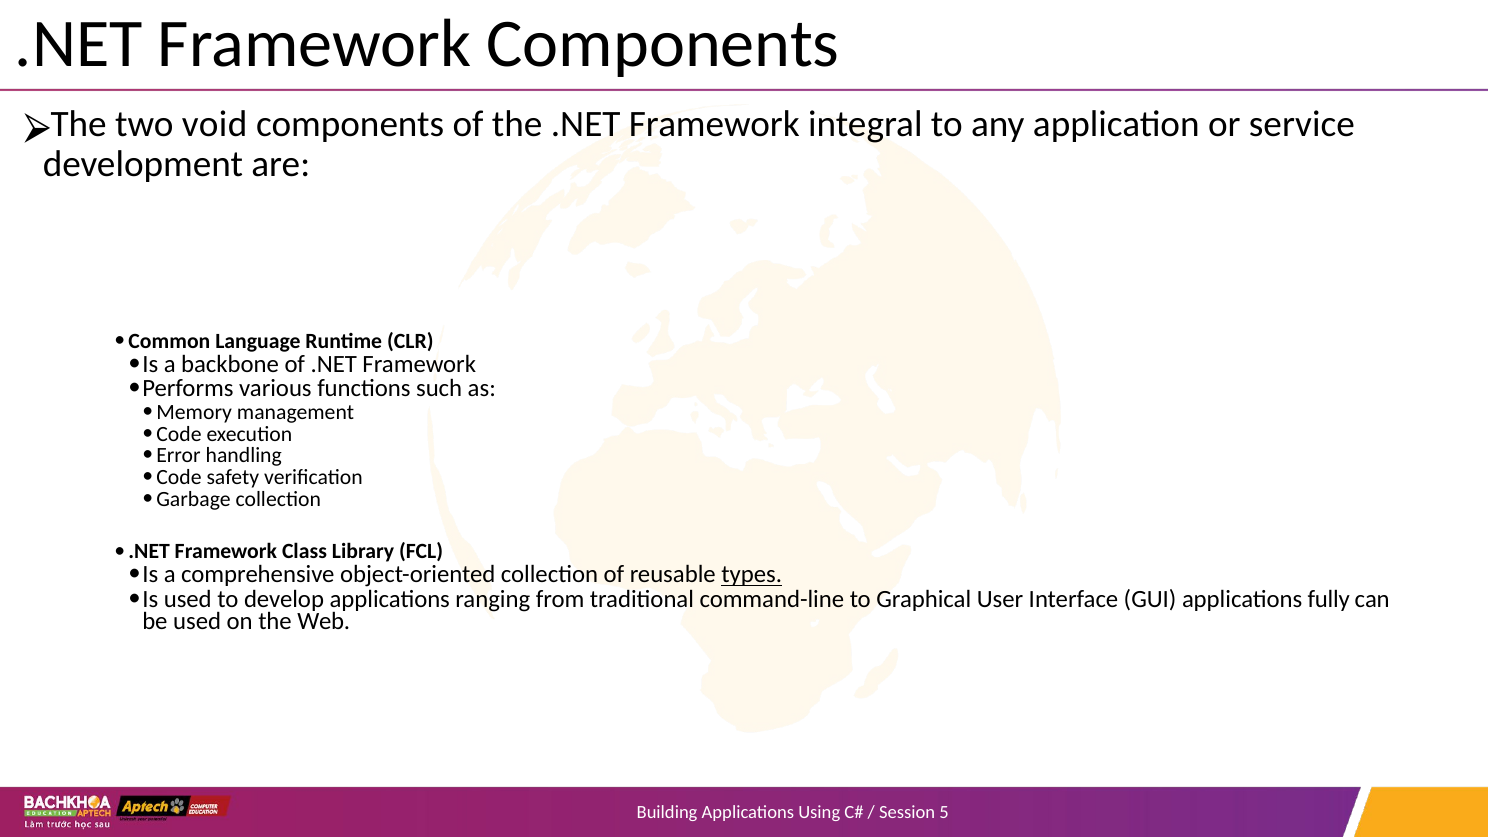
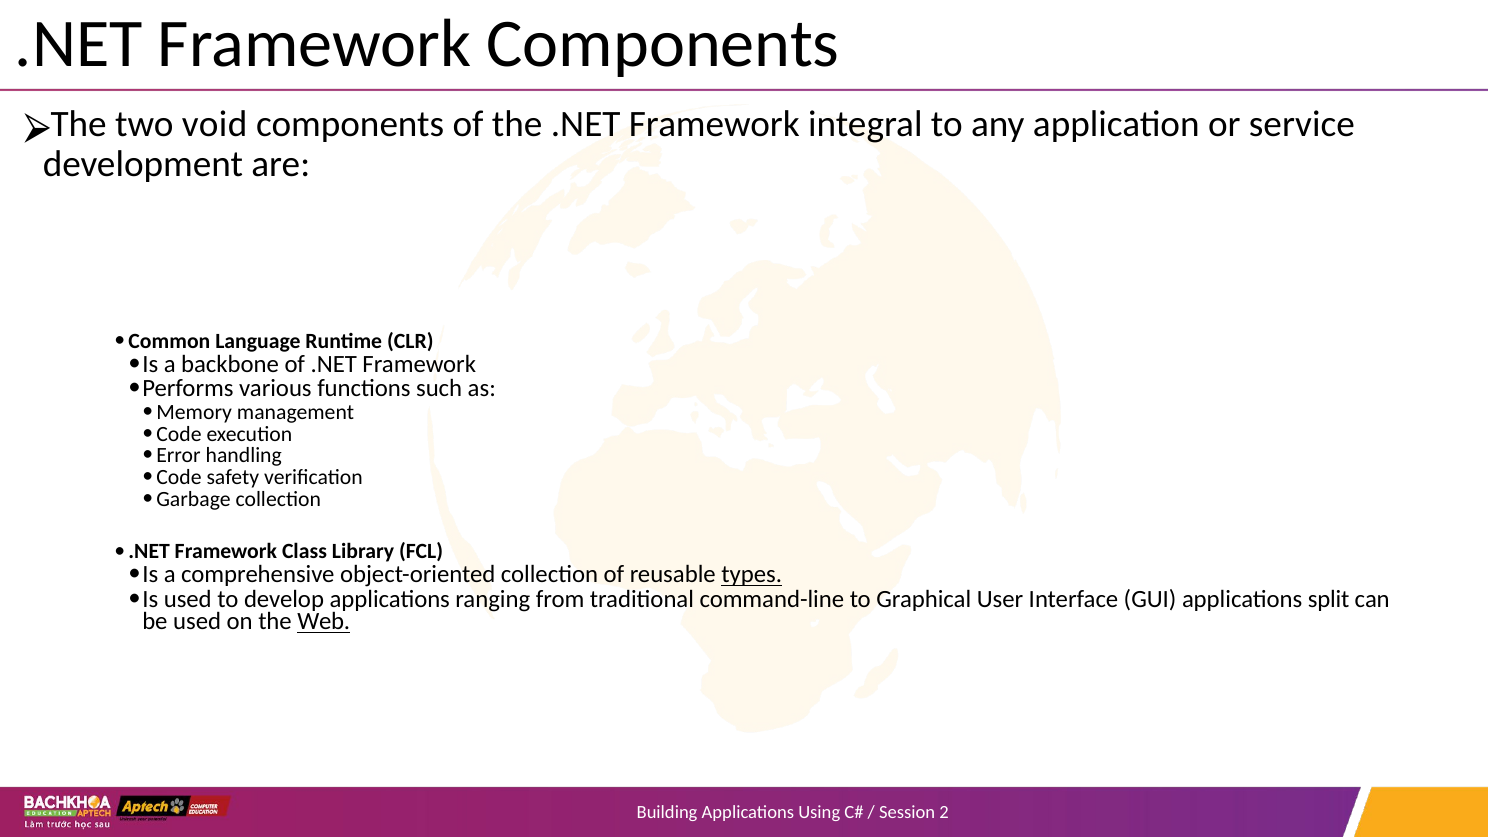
fully: fully -> split
Web underline: none -> present
5: 5 -> 2
